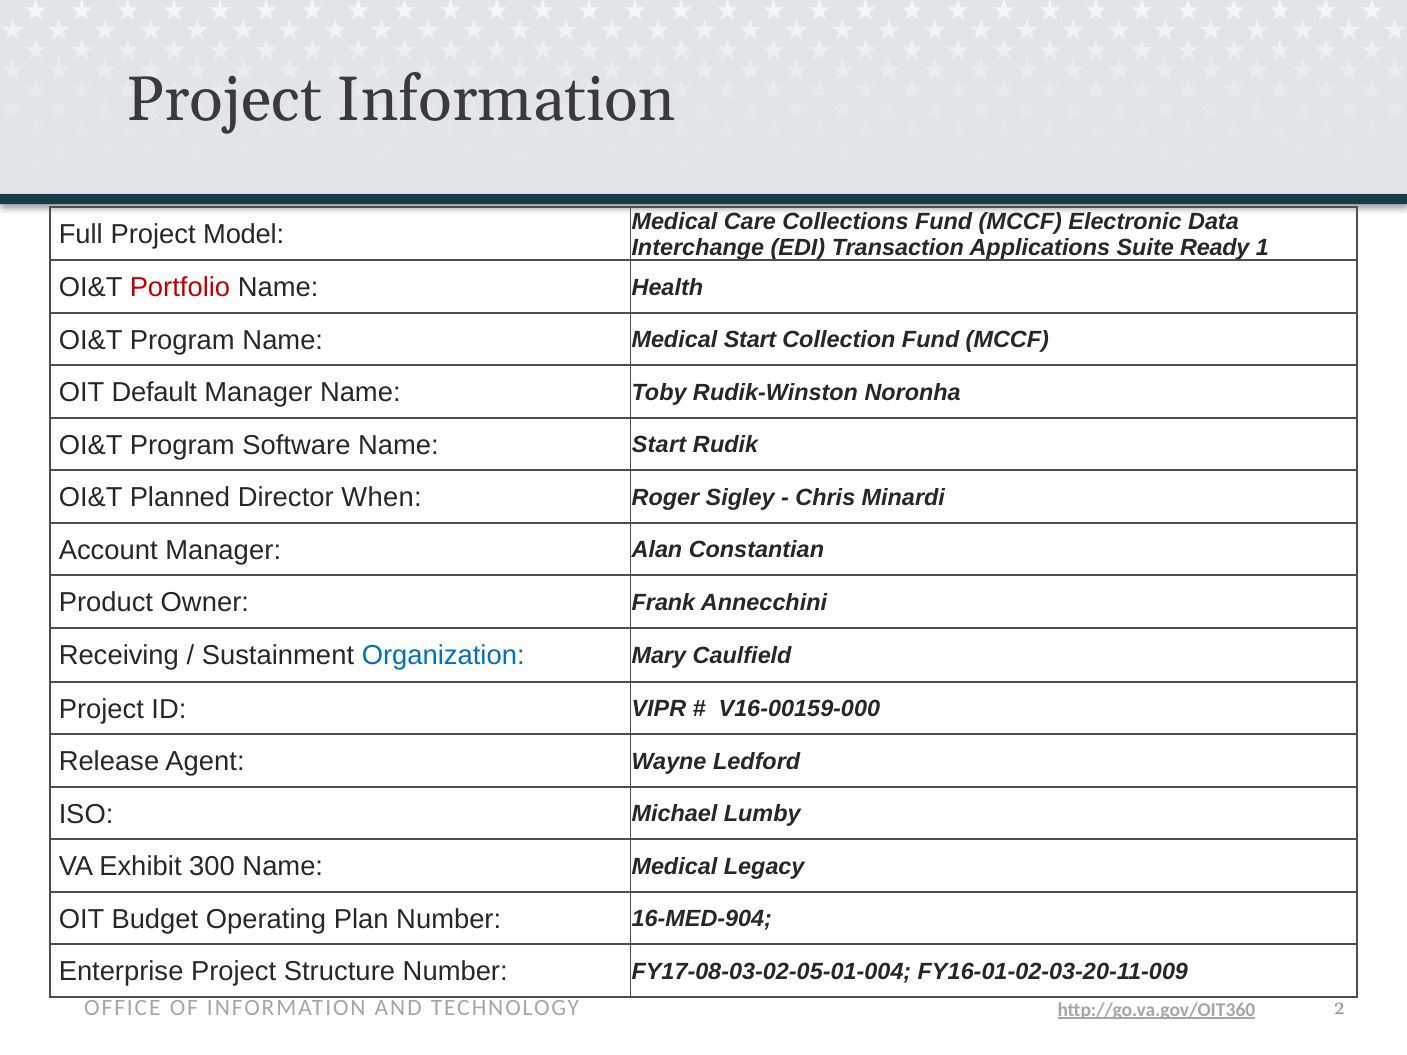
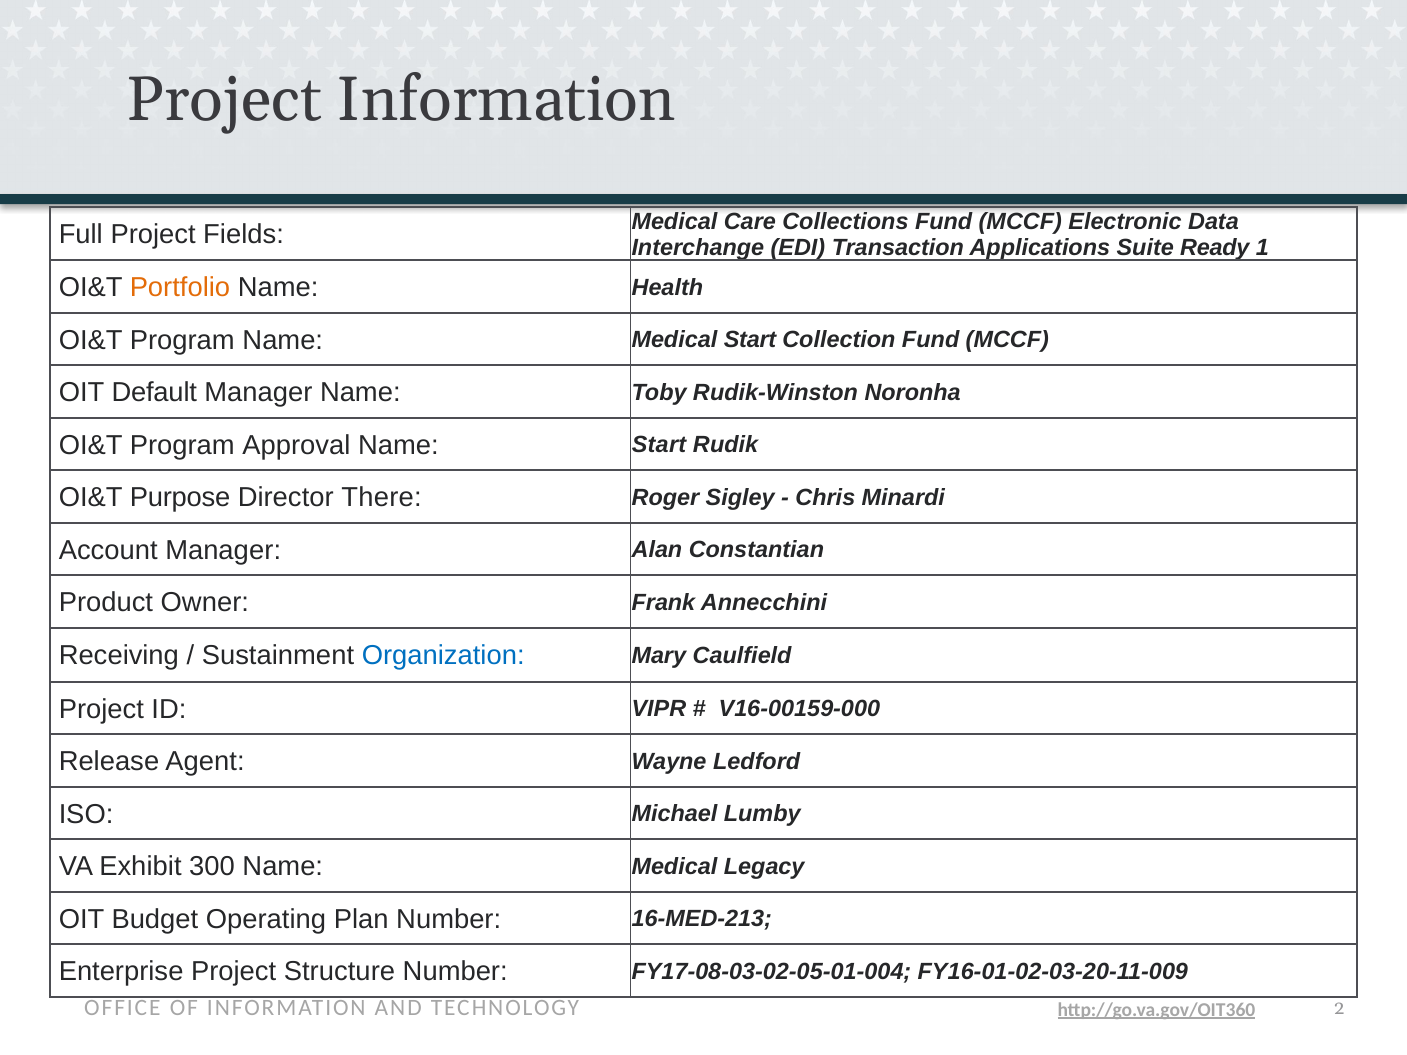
Model: Model -> Fields
Portfolio colour: red -> orange
Software: Software -> Approval
Planned: Planned -> Purpose
When: When -> There
16-MED-904: 16-MED-904 -> 16-MED-213
